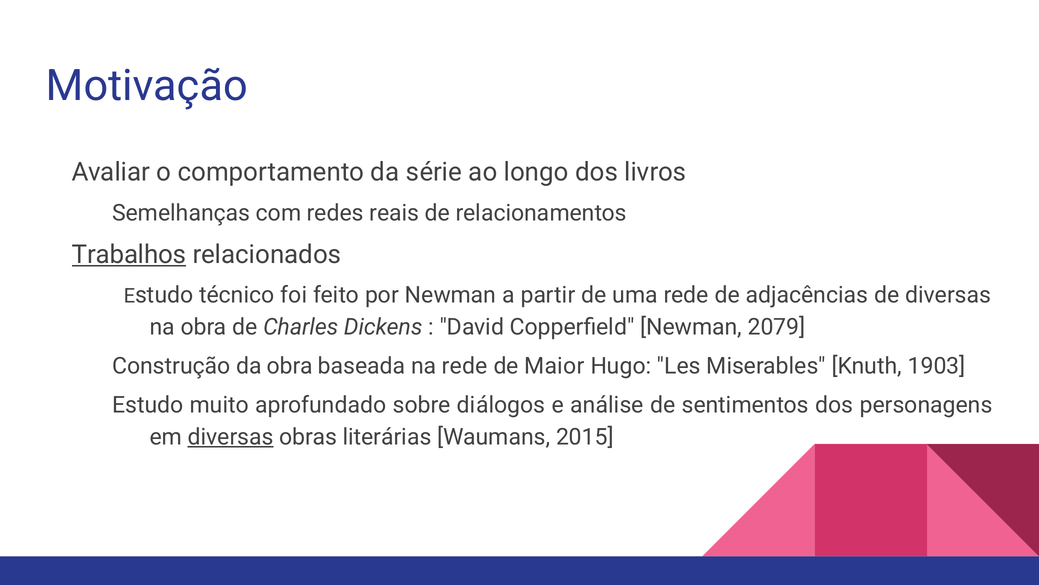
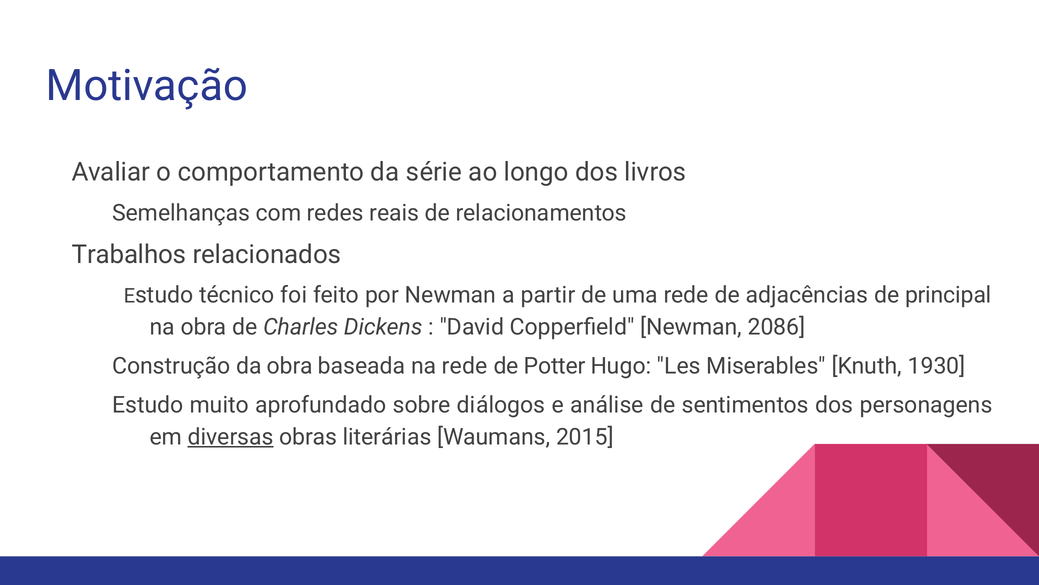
Trabalhos underline: present -> none
de diversas: diversas -> principal
2079: 2079 -> 2086
Maior: Maior -> Potter
1903: 1903 -> 1930
